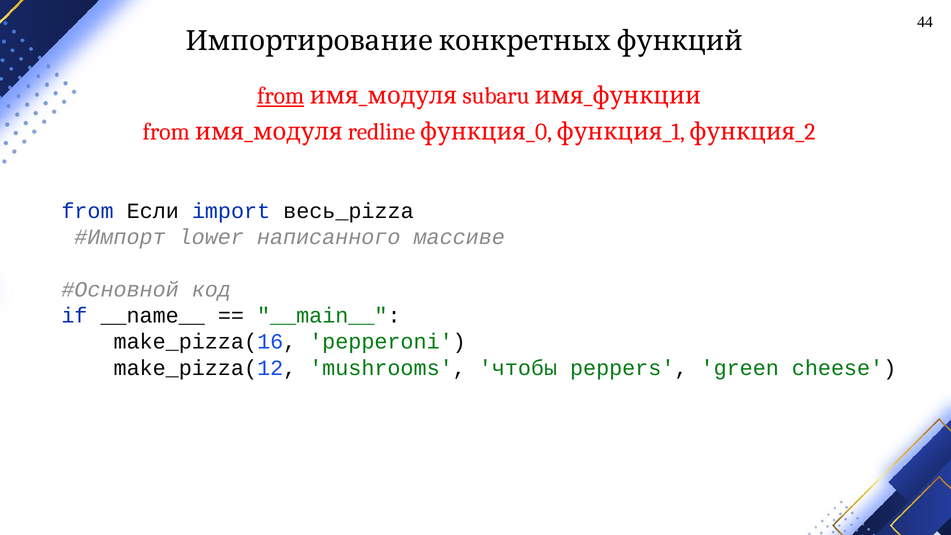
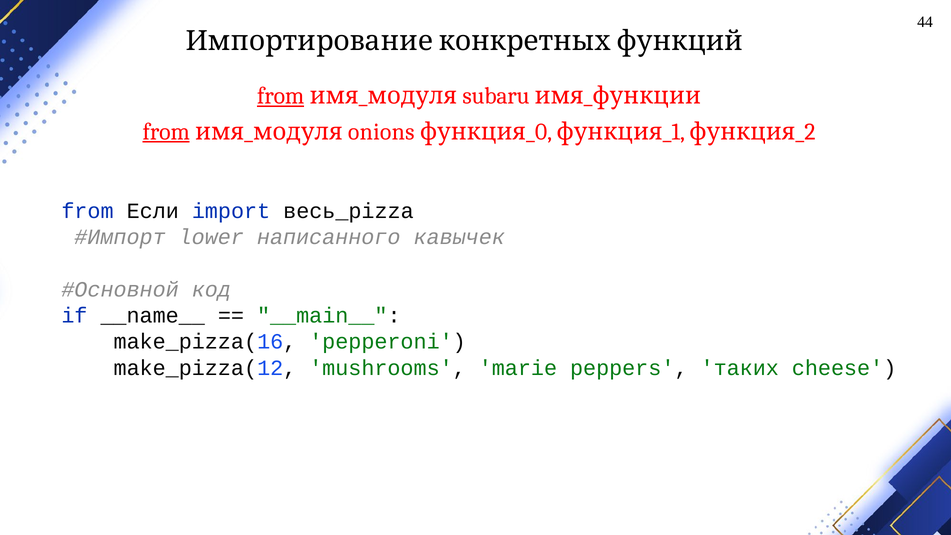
from at (166, 132) underline: none -> present
redline: redline -> onions
массиве: массиве -> кавычек
чтобы: чтобы -> marie
green: green -> таких
